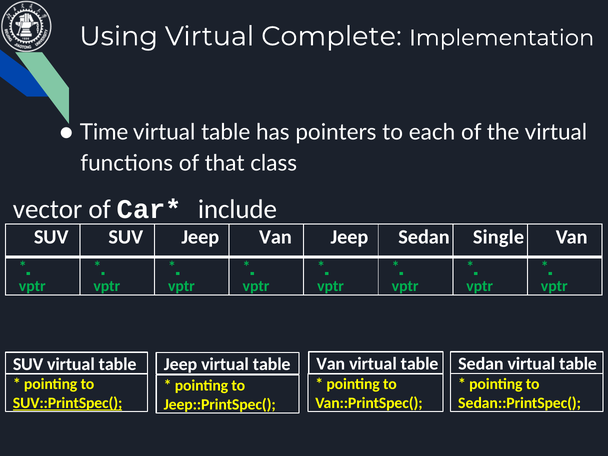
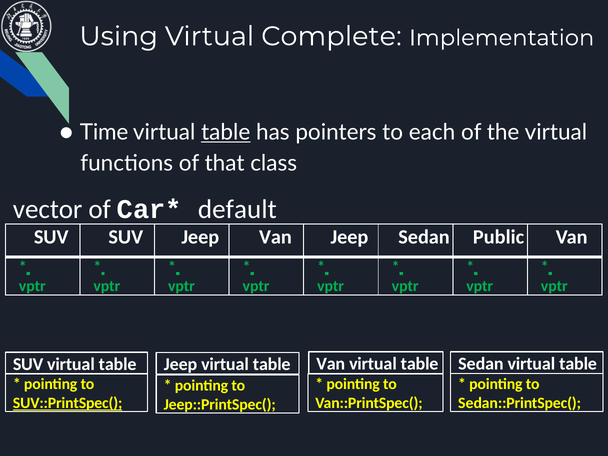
table at (226, 132) underline: none -> present
include: include -> default
Single: Single -> Public
